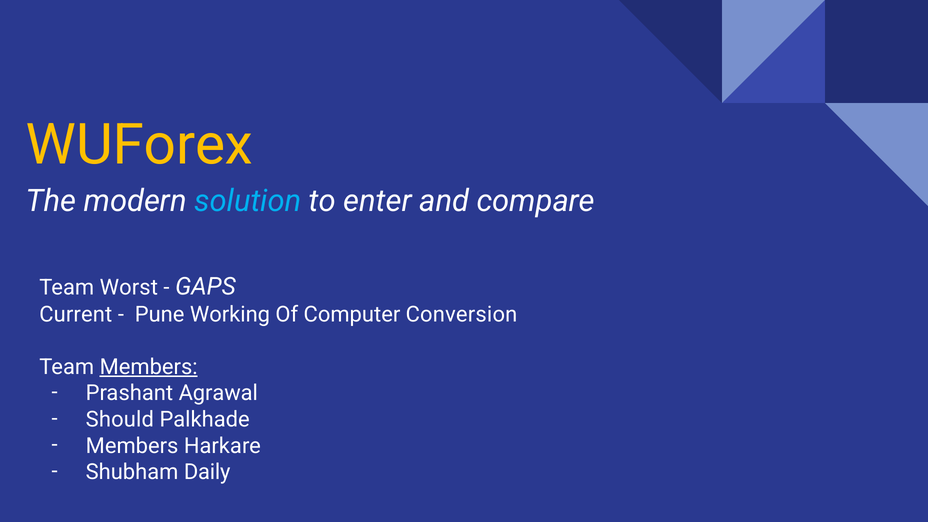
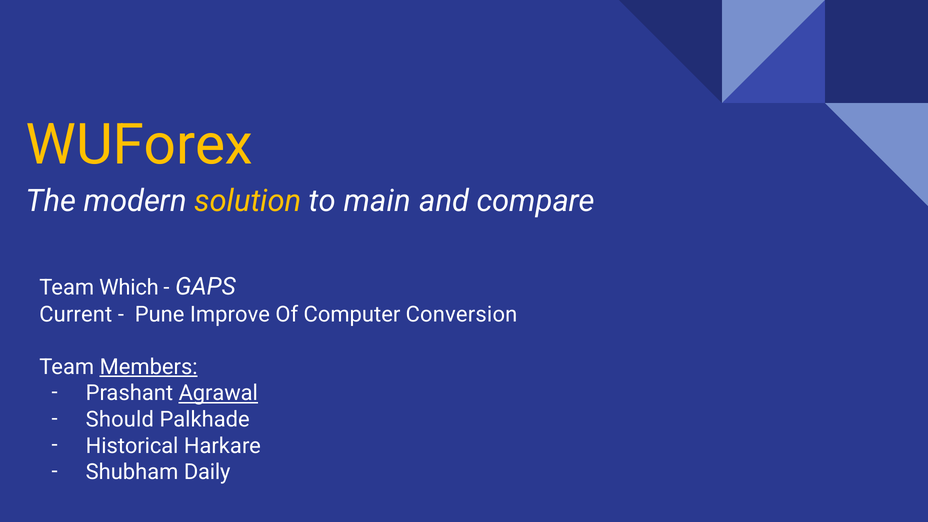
solution colour: light blue -> yellow
enter: enter -> main
Worst: Worst -> Which
Working: Working -> Improve
Agrawal underline: none -> present
Members at (132, 446): Members -> Historical
